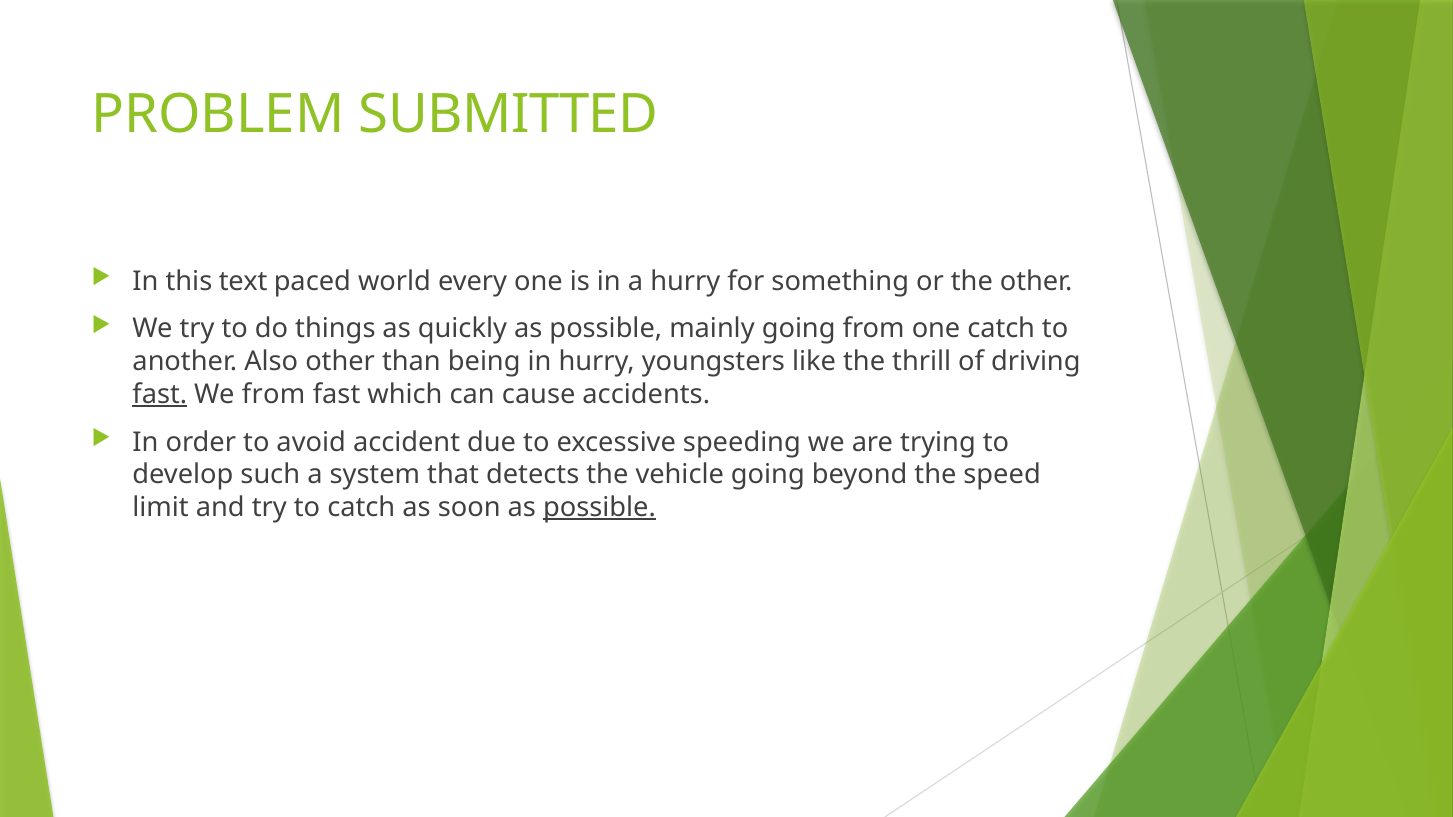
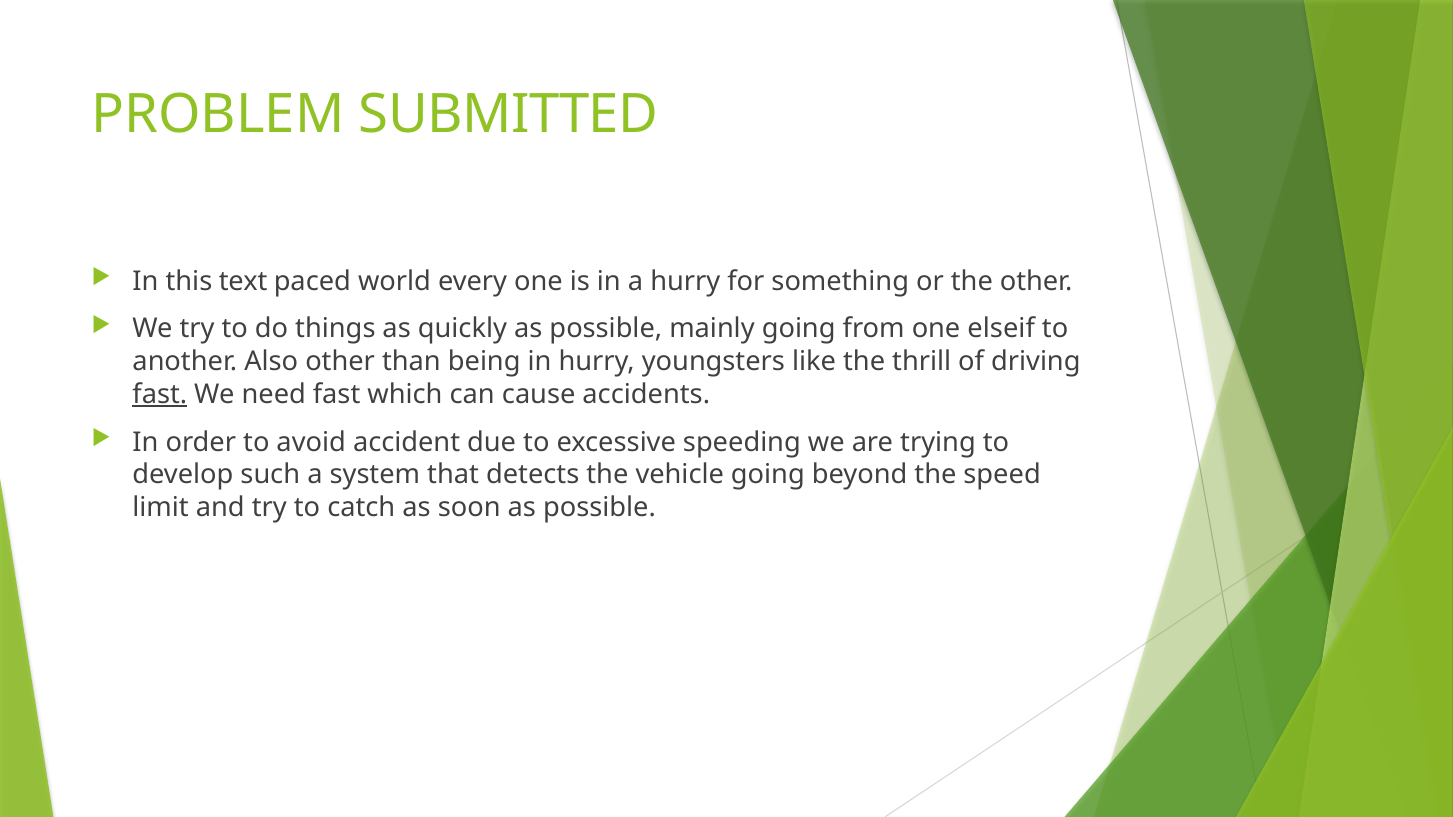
one catch: catch -> elseif
We from: from -> need
possible at (599, 508) underline: present -> none
